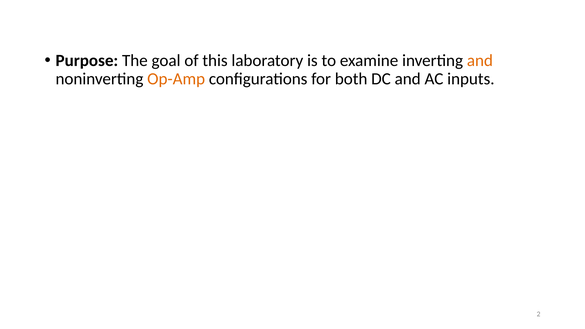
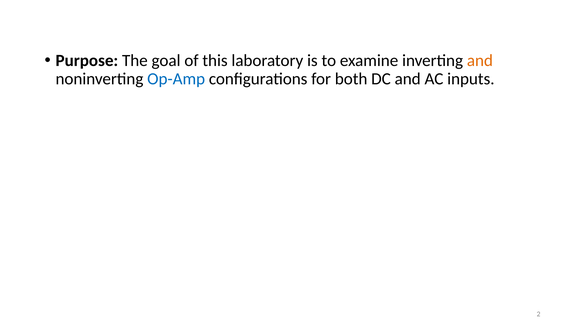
Op-Amp colour: orange -> blue
